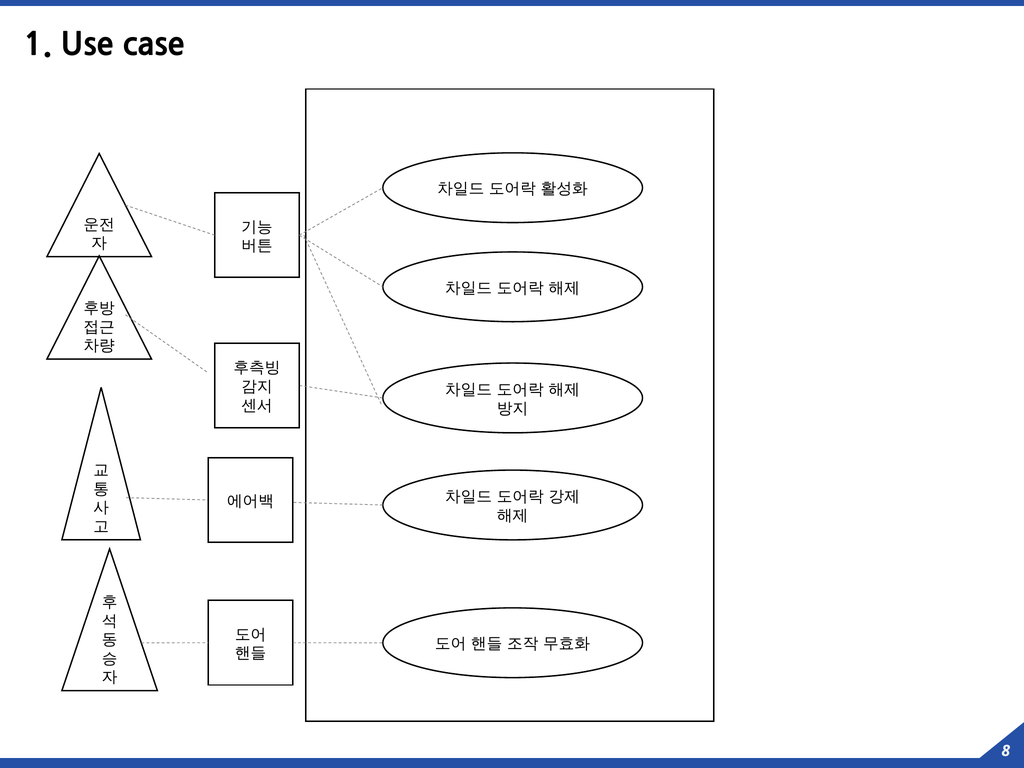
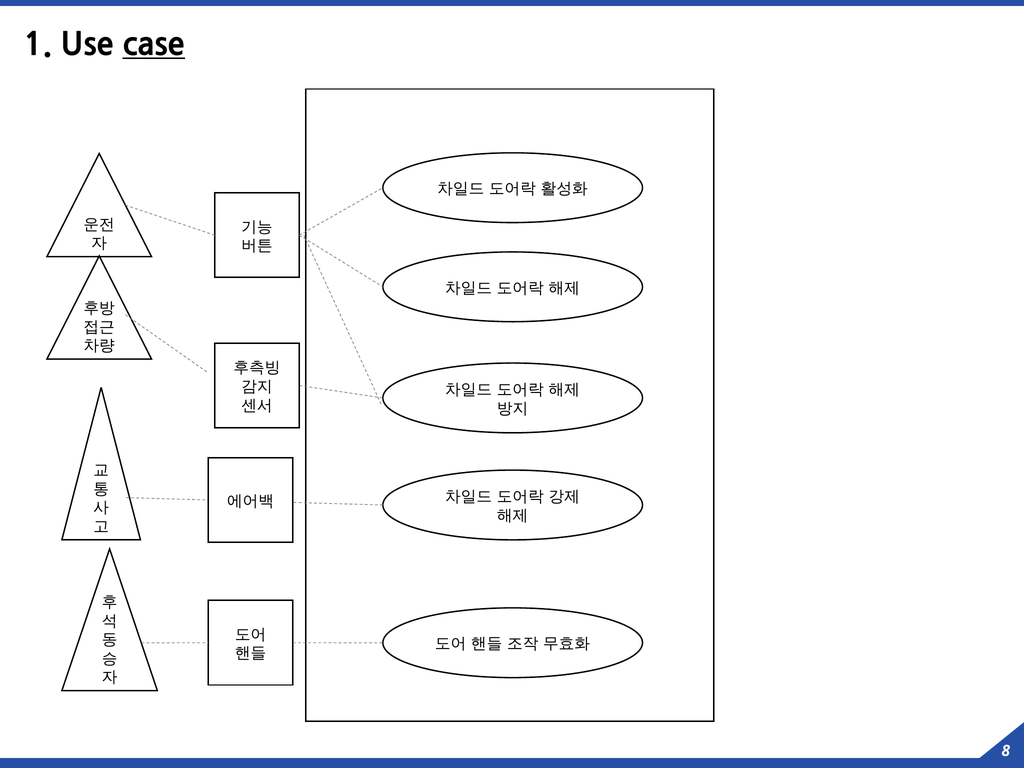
case underline: none -> present
